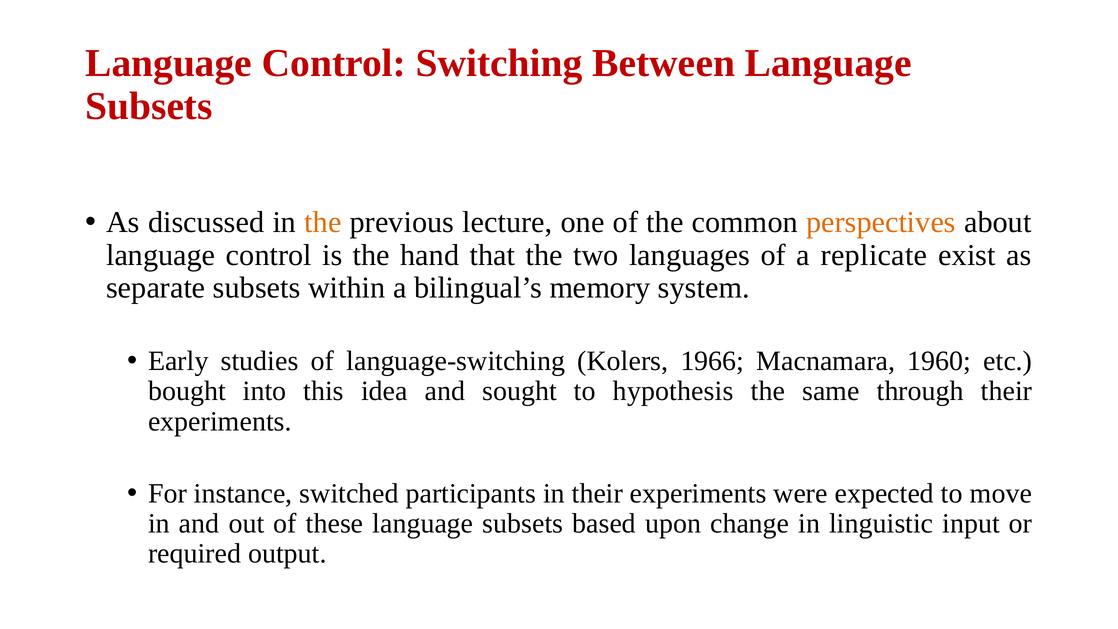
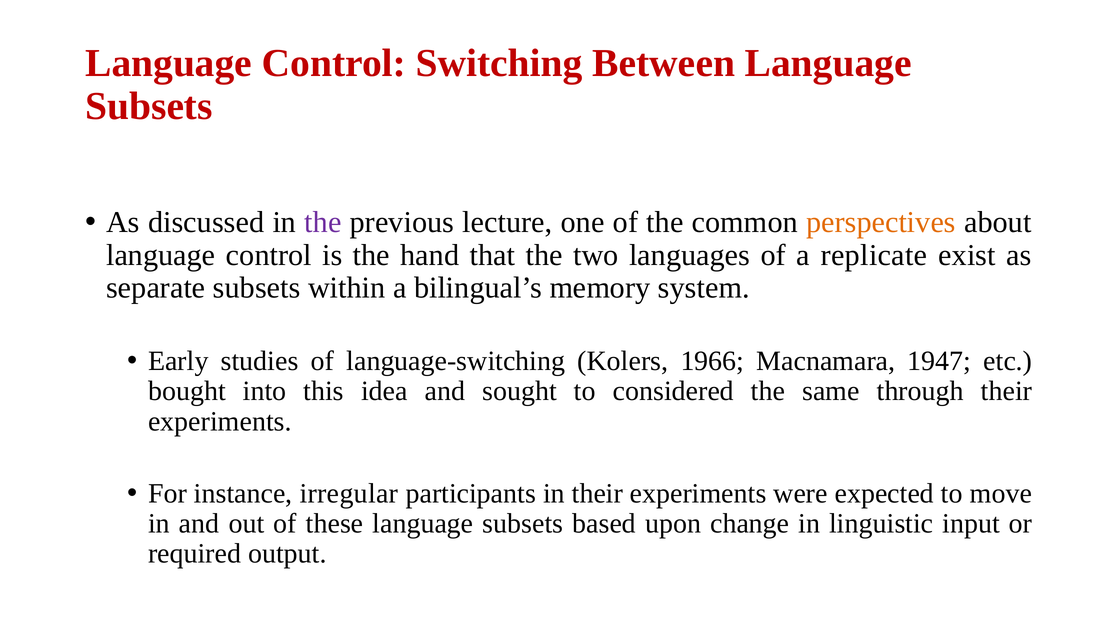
the at (323, 222) colour: orange -> purple
1960: 1960 -> 1947
hypothesis: hypothesis -> considered
switched: switched -> irregular
